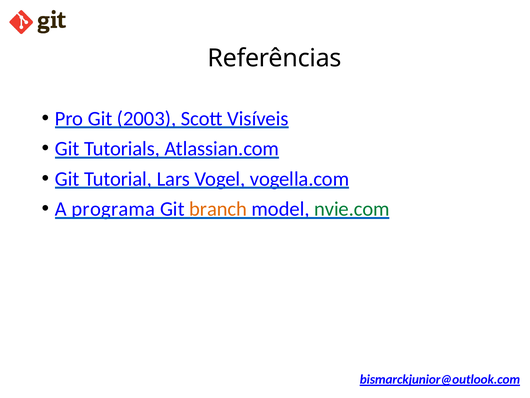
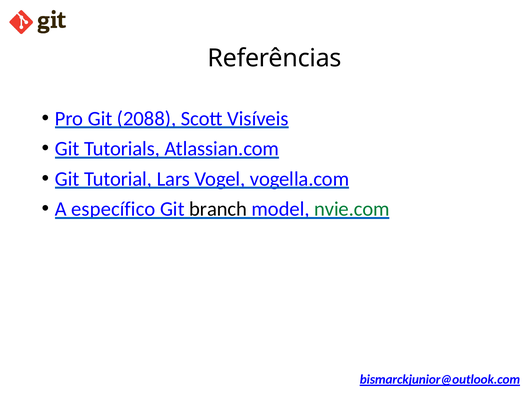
2003: 2003 -> 2088
programa: programa -> específico
branch colour: orange -> black
